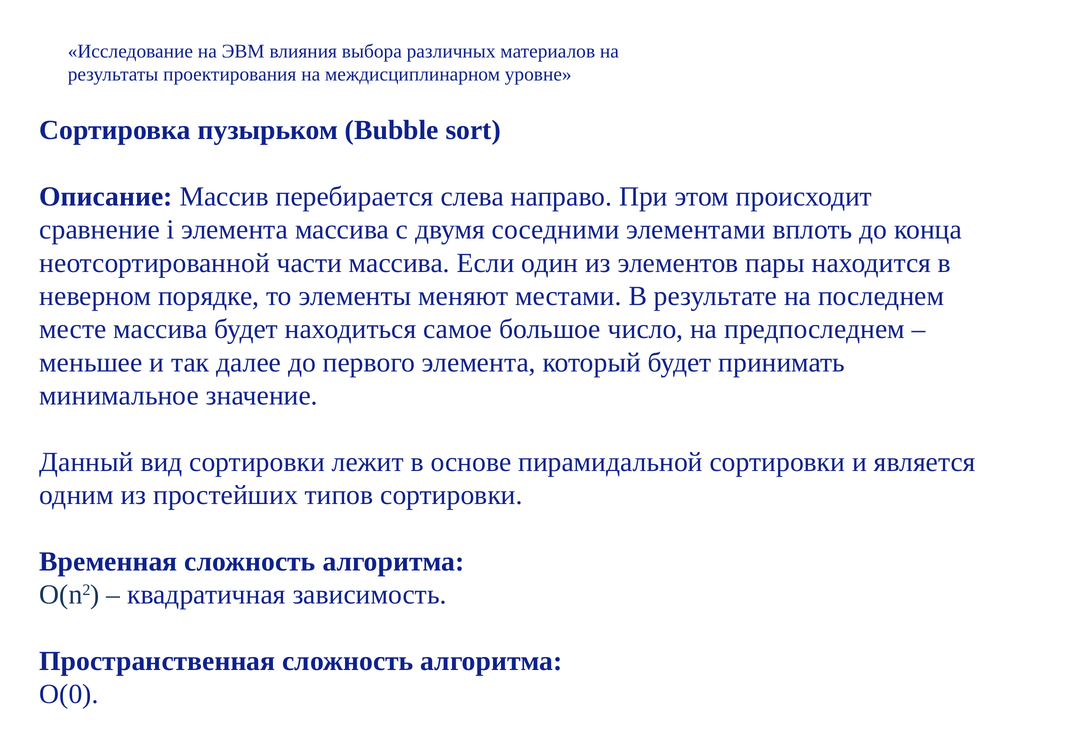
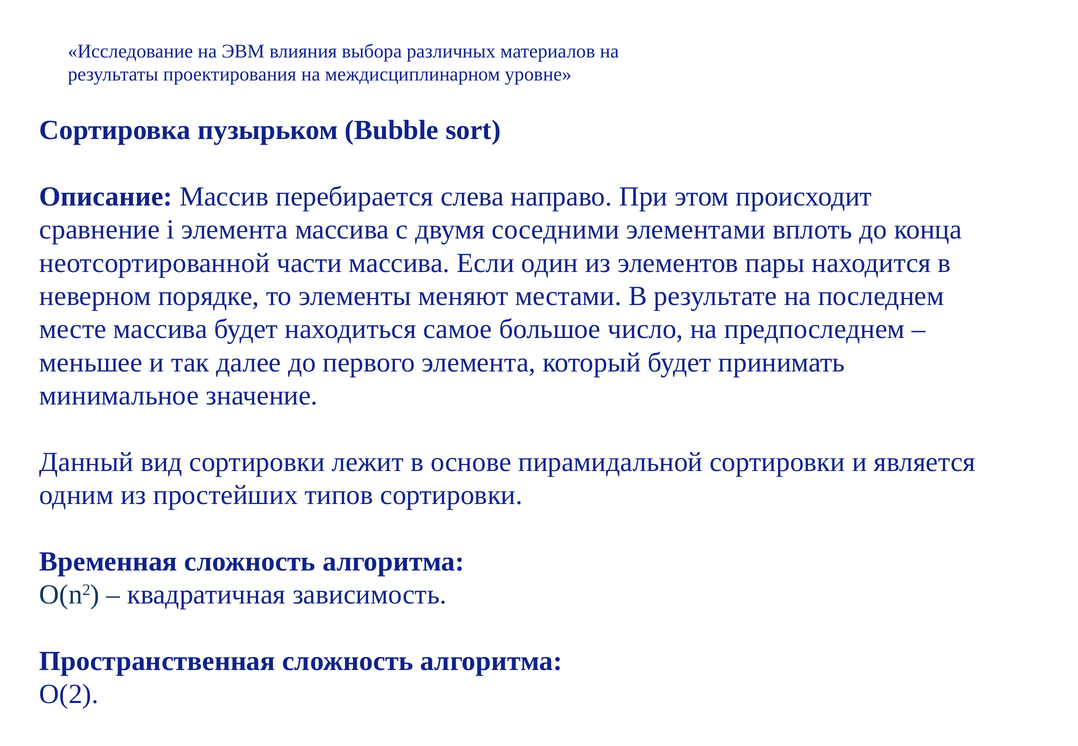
О(0: О(0 -> О(2
